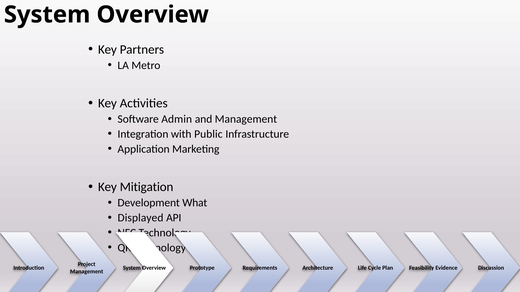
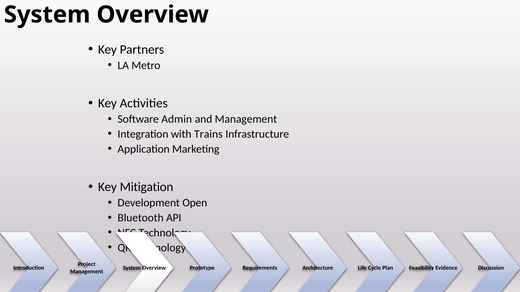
Public: Public -> Trains
What: What -> Open
Displayed: Displayed -> Bluetooth
